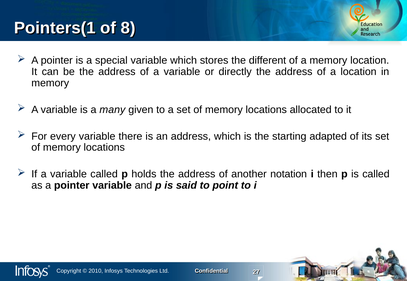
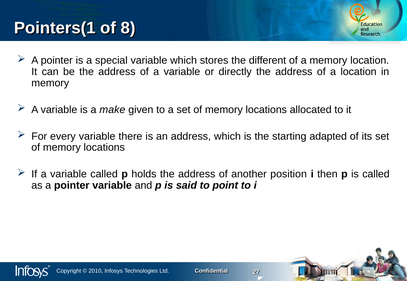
many: many -> make
notation: notation -> position
